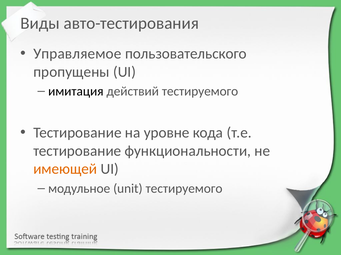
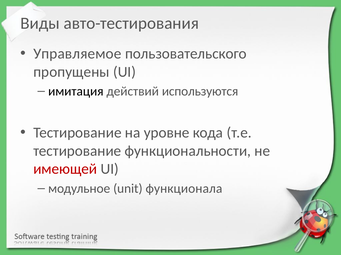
действий тестируемого: тестируемого -> используются
имеющей colour: orange -> red
unit тестируемого: тестируемого -> функционала
